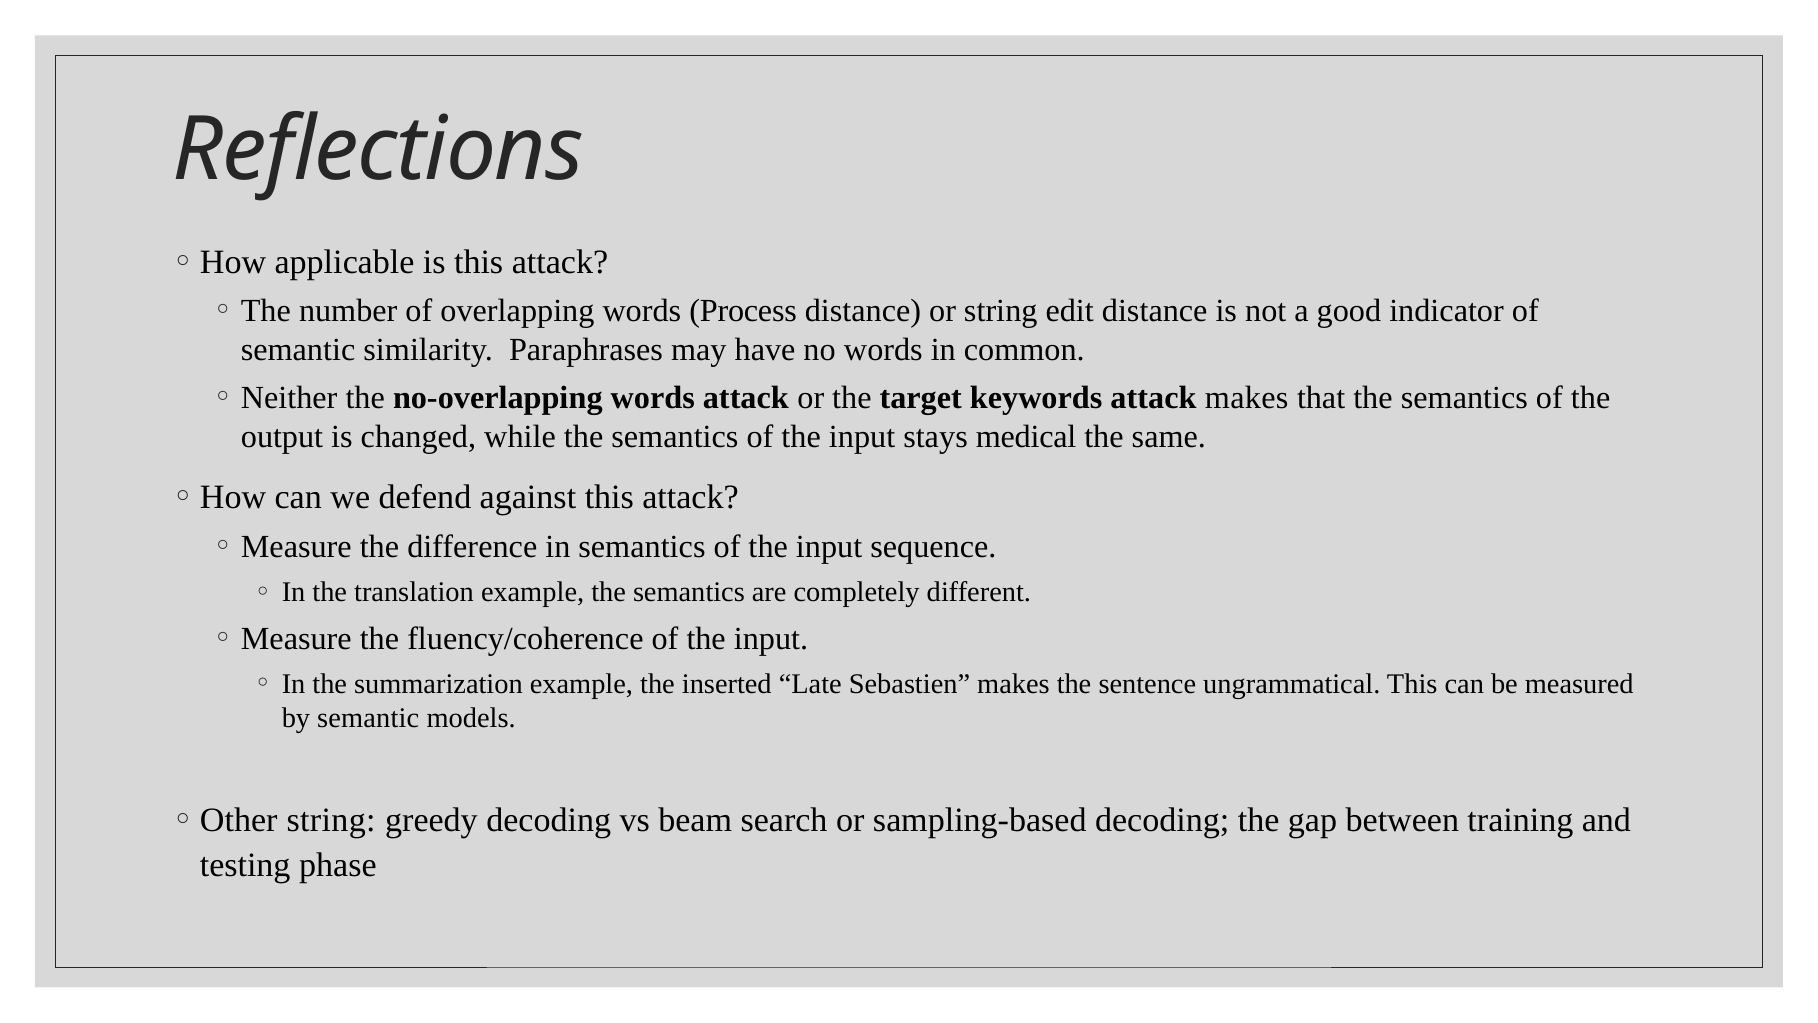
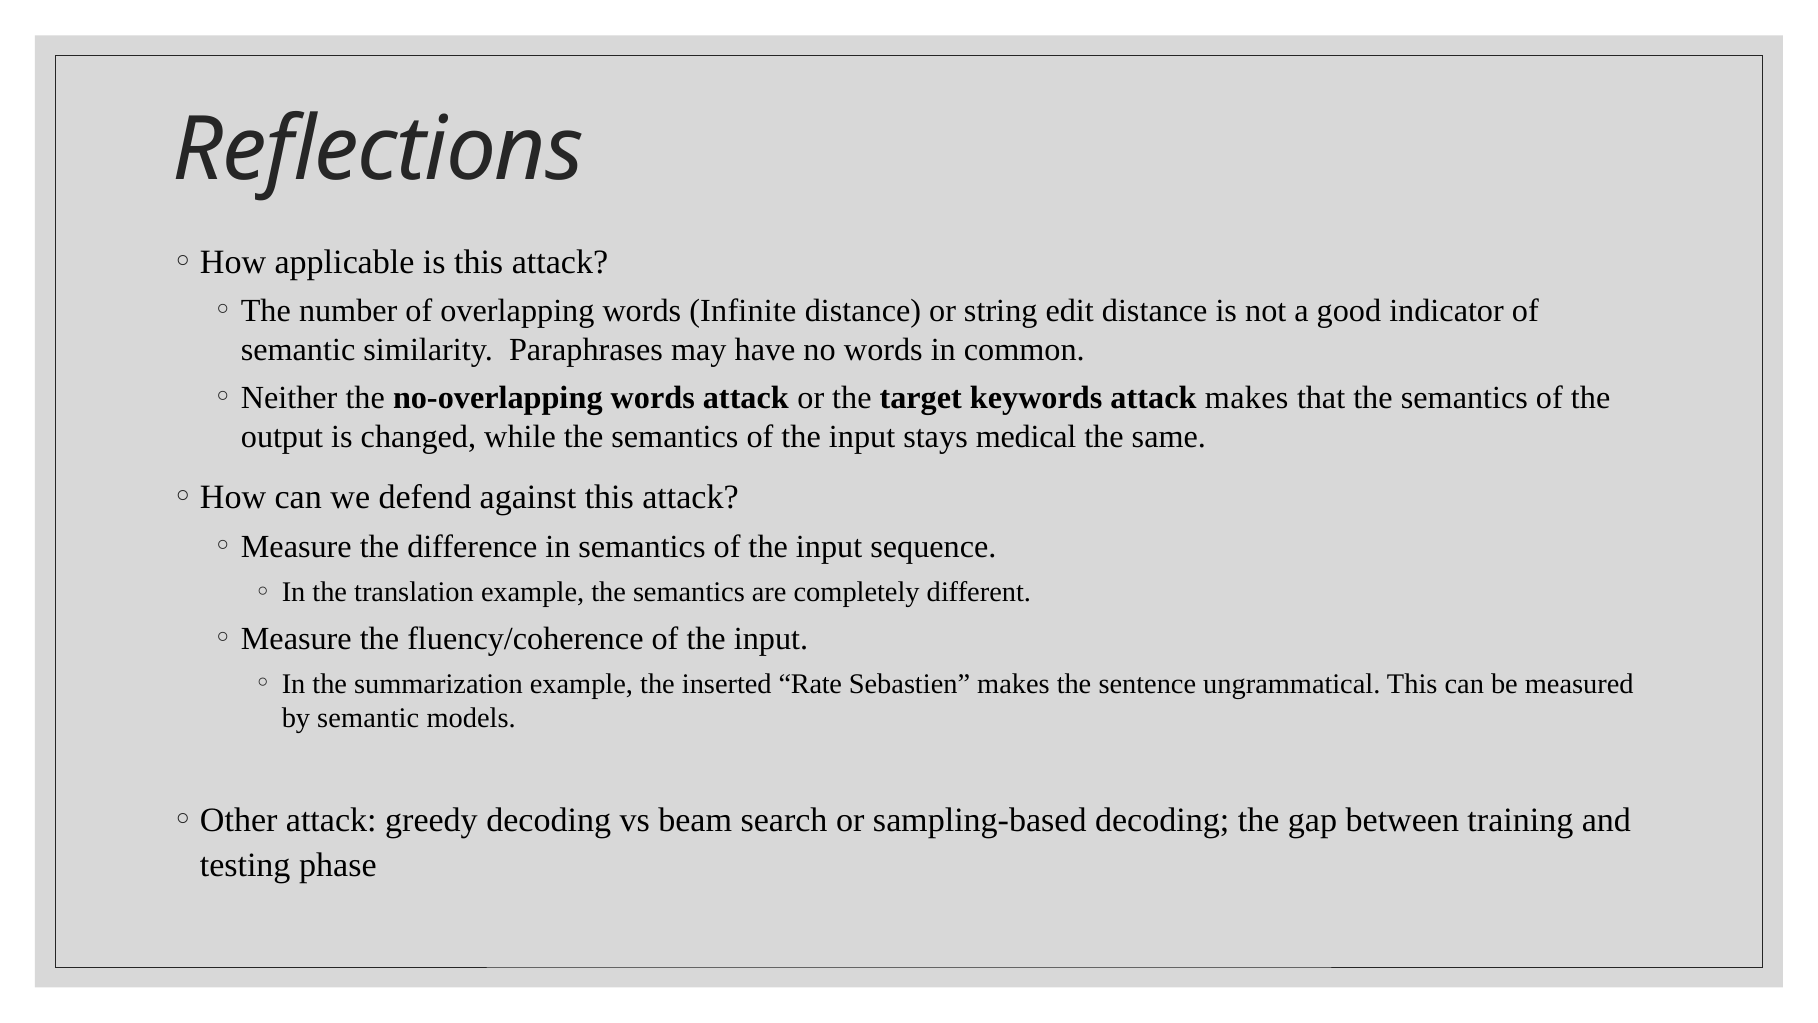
Process: Process -> Infinite
Late: Late -> Rate
string at (331, 820): string -> attack
